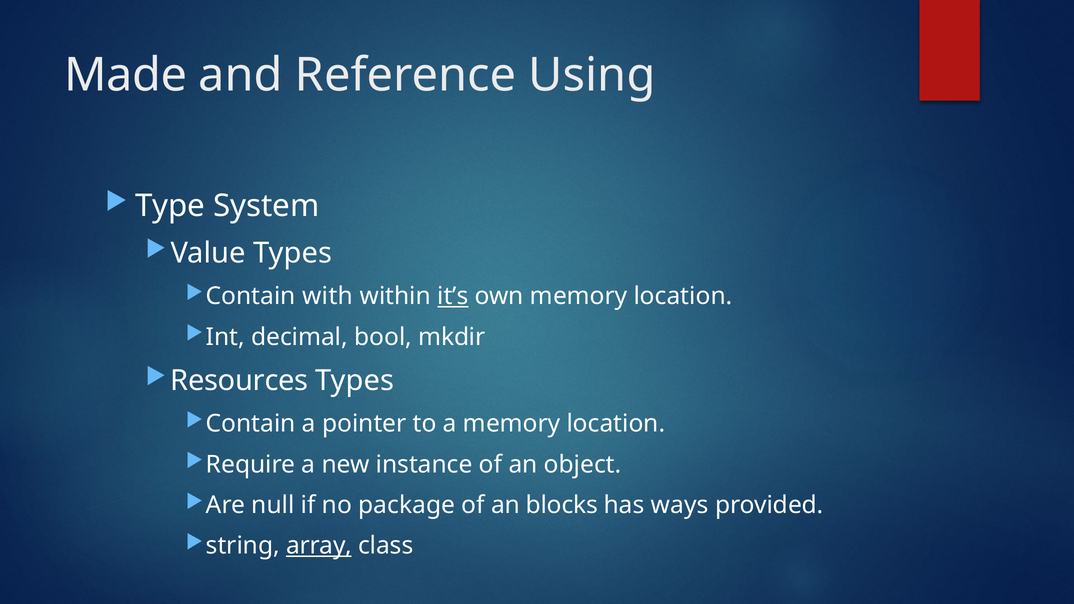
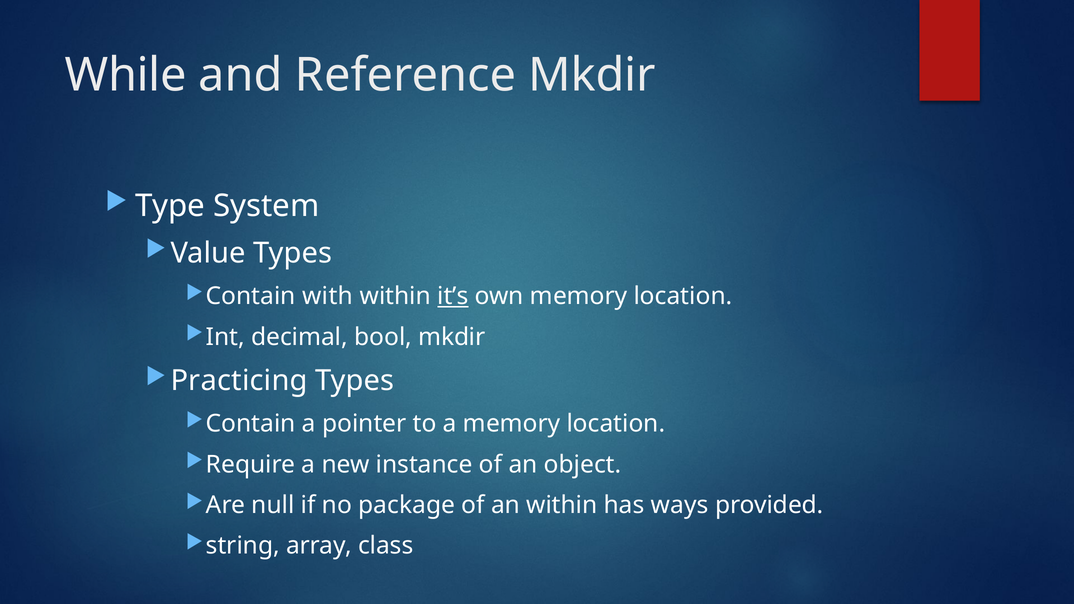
Made: Made -> While
Reference Using: Using -> Mkdir
Resources: Resources -> Practicing
an blocks: blocks -> within
array underline: present -> none
